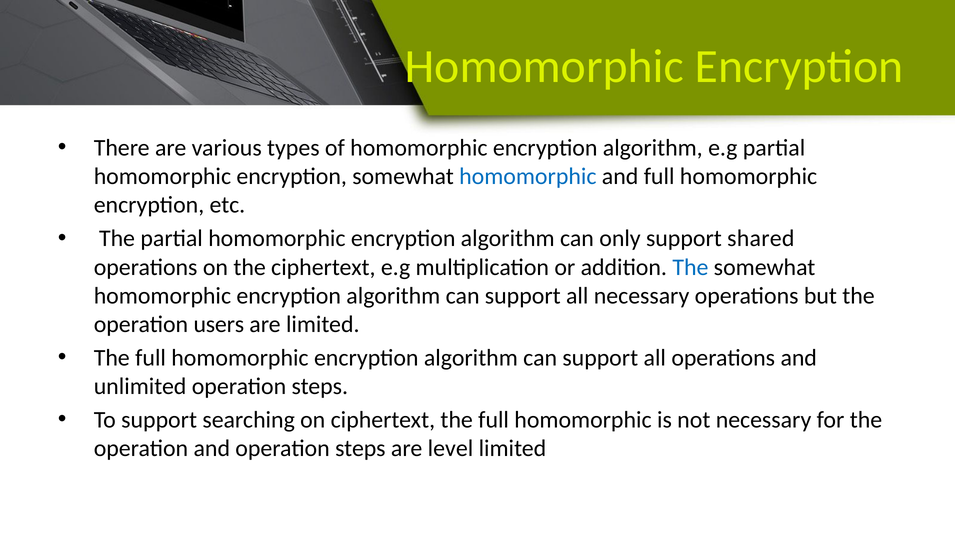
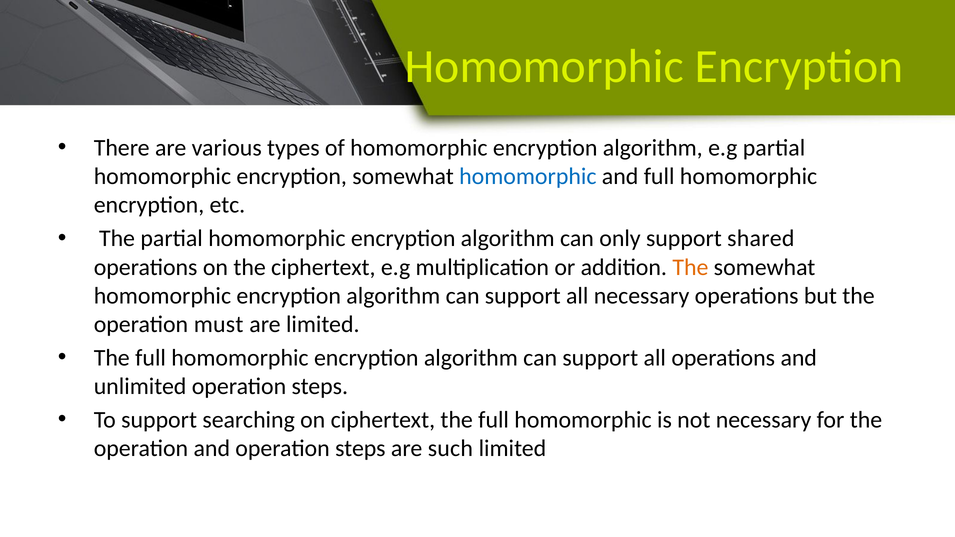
The at (690, 267) colour: blue -> orange
users: users -> must
level: level -> such
